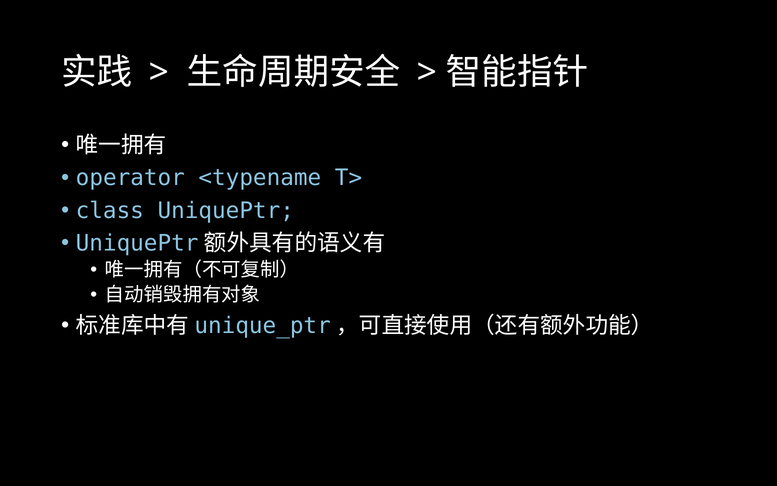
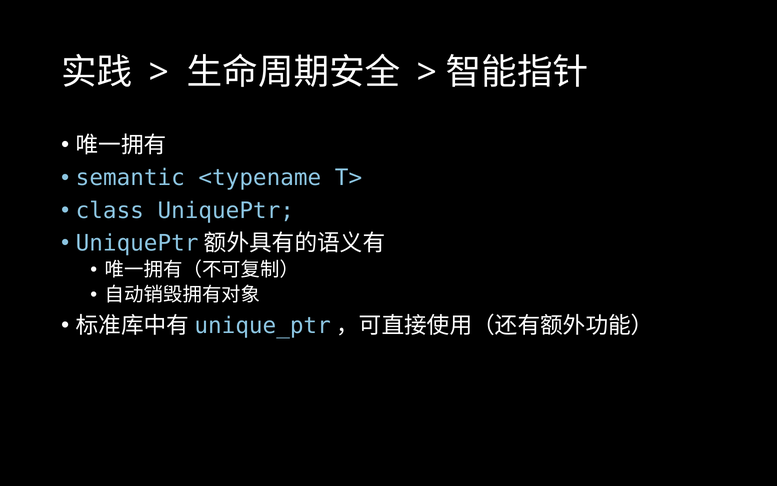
operator: operator -> semantic
